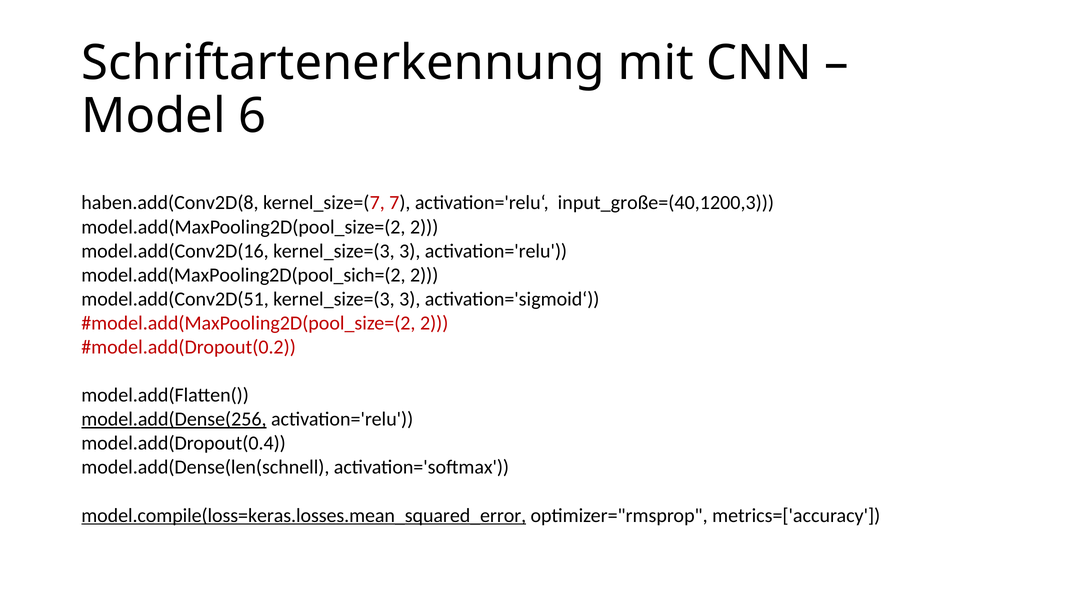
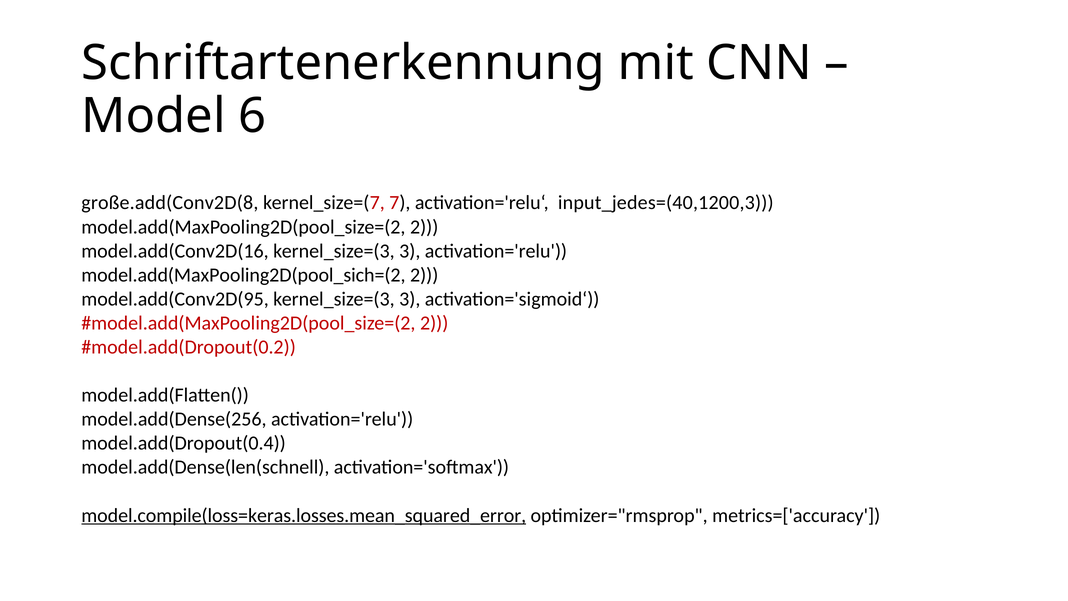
haben.add(Conv2D(8: haben.add(Conv2D(8 -> große.add(Conv2D(8
input_große=(40,1200,3: input_große=(40,1200,3 -> input_jedes=(40,1200,3
model.add(Conv2D(51: model.add(Conv2D(51 -> model.add(Conv2D(95
model.add(Dense(256 underline: present -> none
